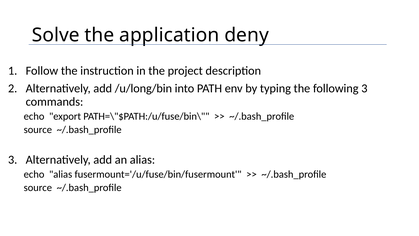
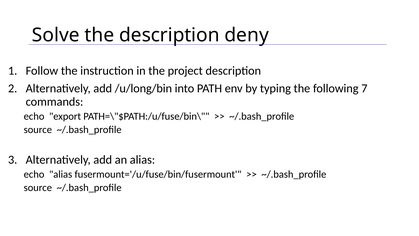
the application: application -> description
following 3: 3 -> 7
